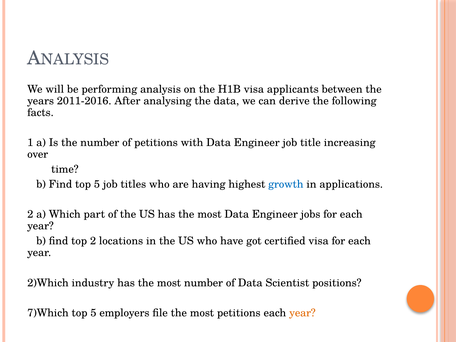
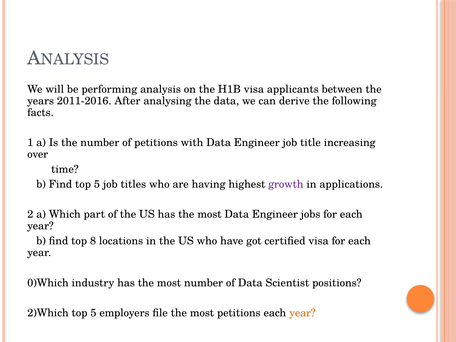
growth colour: blue -> purple
top 2: 2 -> 8
2)Which: 2)Which -> 0)Which
7)Which: 7)Which -> 2)Which
